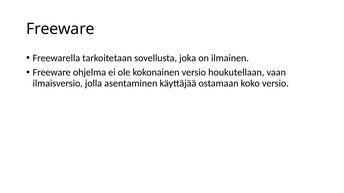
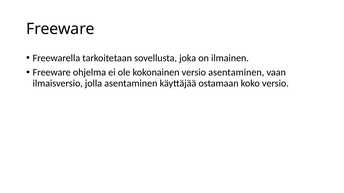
versio houkutellaan: houkutellaan -> asentaminen
